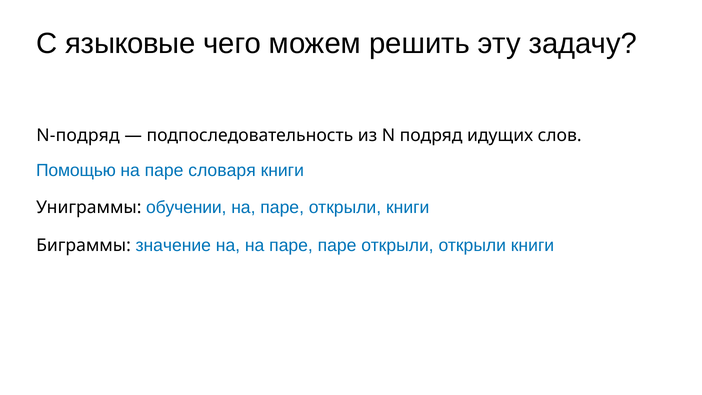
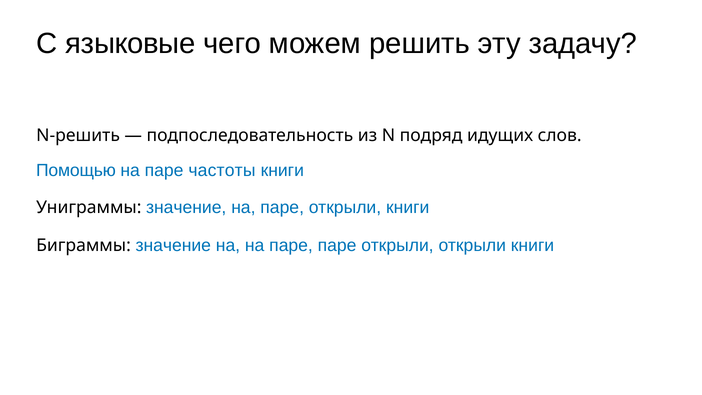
N-подряд: N-подряд -> N-решить
словаря: словаря -> частоты
Униграммы обучении: обучении -> значение
